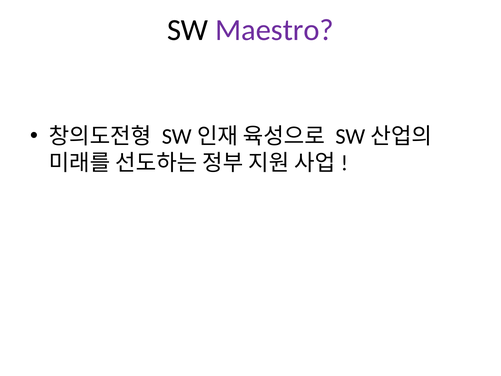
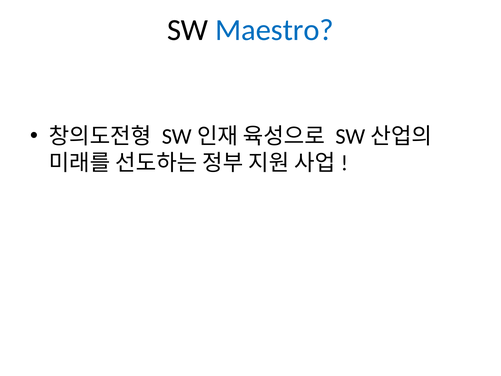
Maestro colour: purple -> blue
